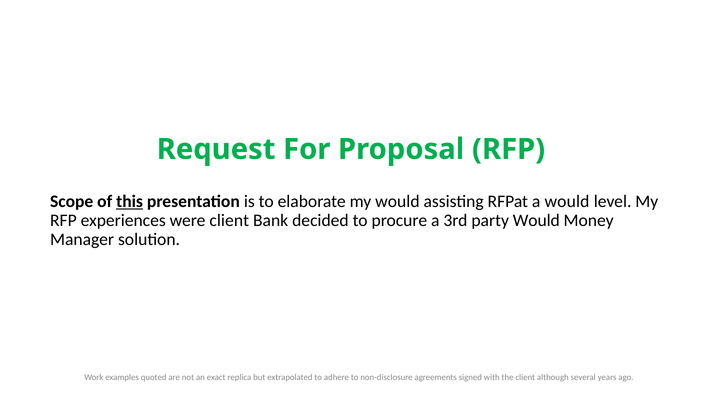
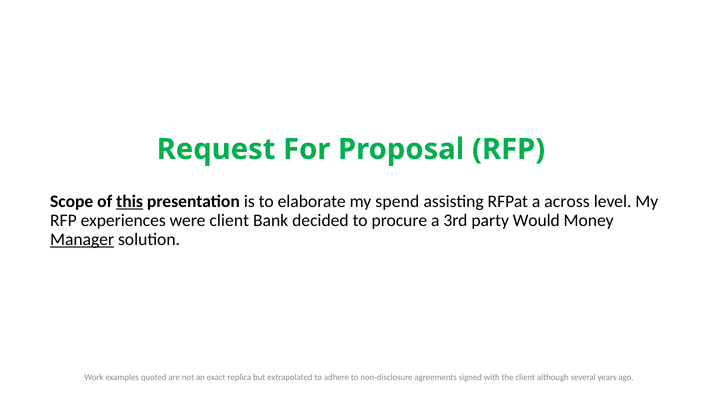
my would: would -> spend
a would: would -> across
Manager underline: none -> present
